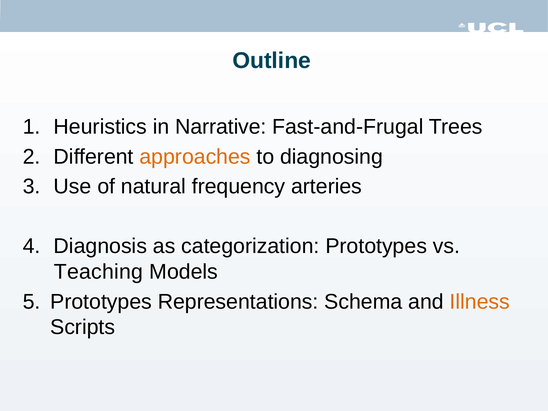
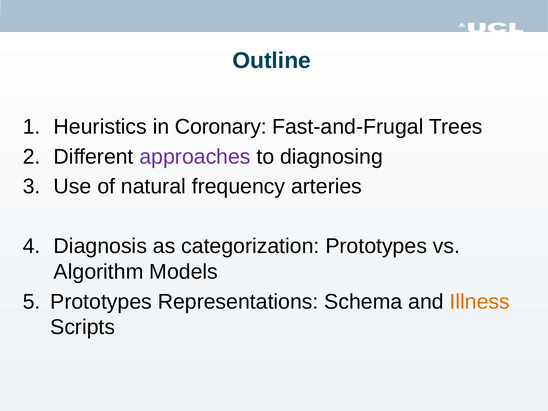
Narrative: Narrative -> Coronary
approaches colour: orange -> purple
Teaching: Teaching -> Algorithm
